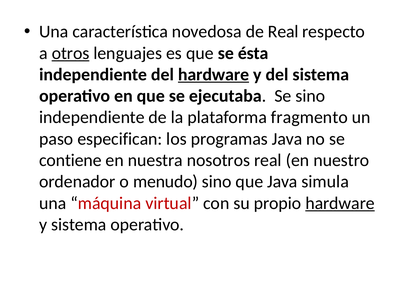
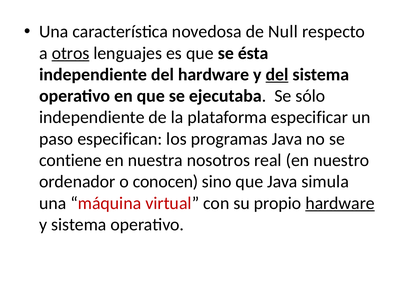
de Real: Real -> Null
hardware at (214, 75) underline: present -> none
del at (277, 75) underline: none -> present
Se sino: sino -> sólo
fragmento: fragmento -> especificar
menudo: menudo -> conocen
